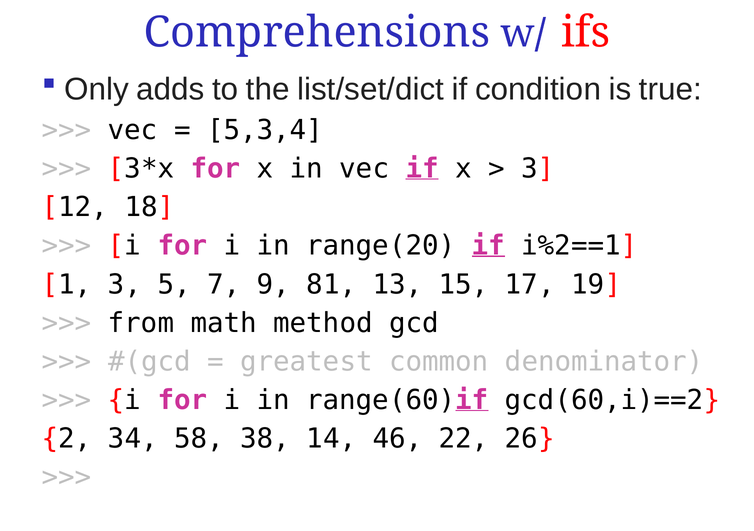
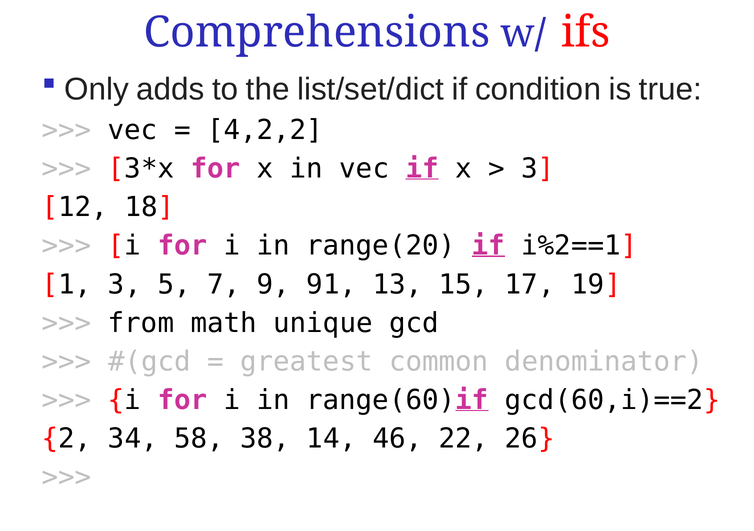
5,3,4: 5,3,4 -> 4,2,2
81: 81 -> 91
method: method -> unique
